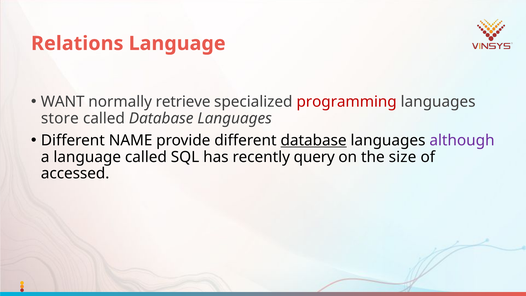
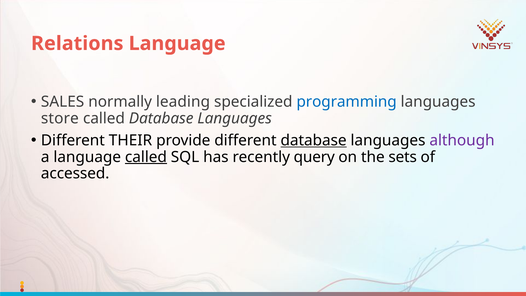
WANT: WANT -> SALES
retrieve: retrieve -> leading
programming colour: red -> blue
NAME: NAME -> THEIR
called at (146, 157) underline: none -> present
size: size -> sets
